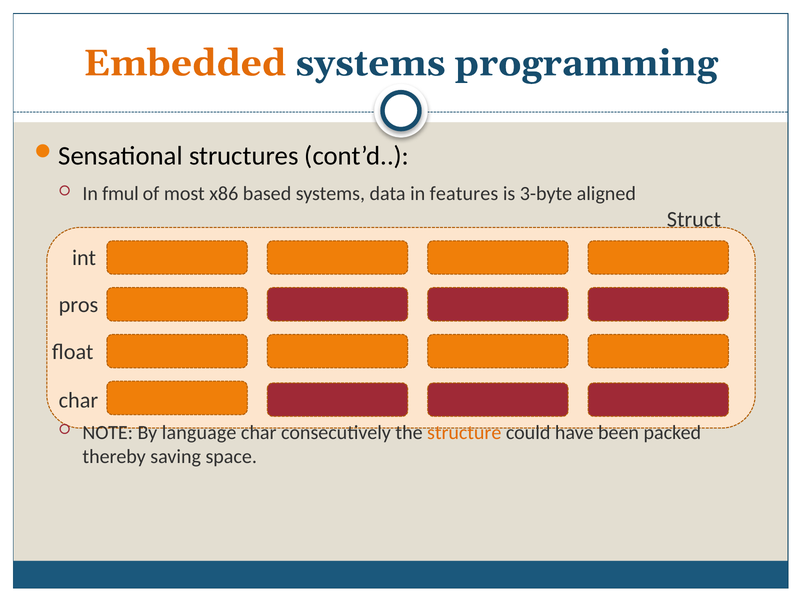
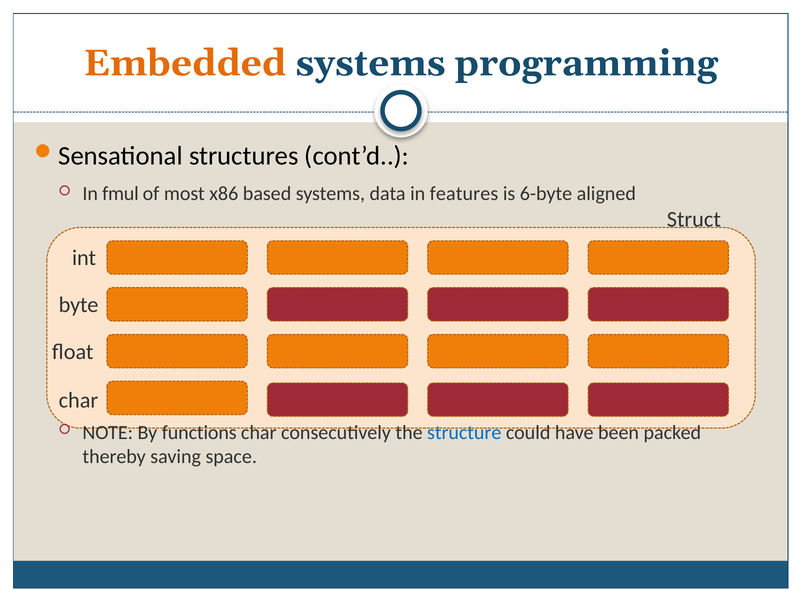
3-byte: 3-byte -> 6-byte
pros: pros -> byte
language: language -> functions
structure colour: orange -> blue
